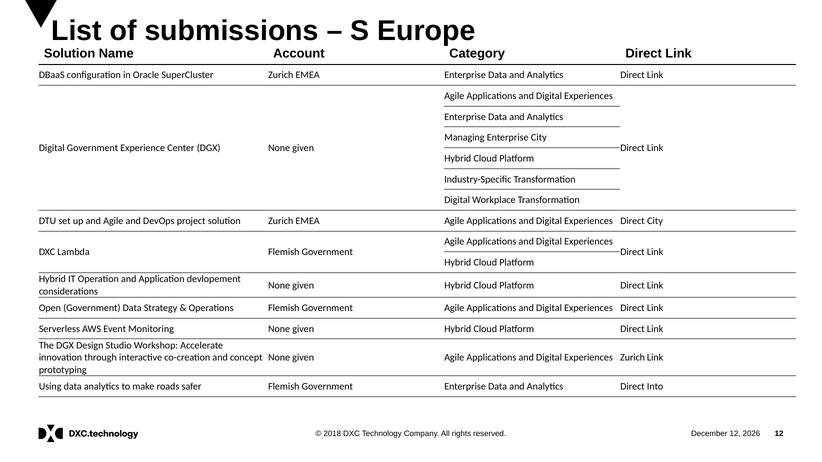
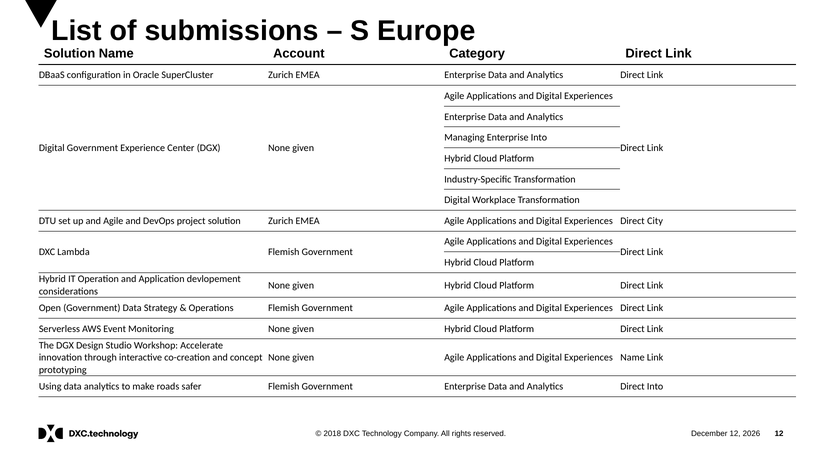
Enterprise City: City -> Into
Experiences Zurich: Zurich -> Name
